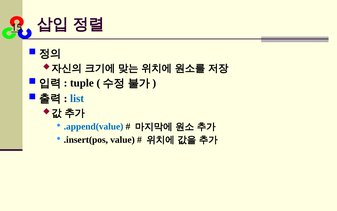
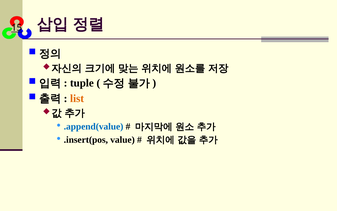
list colour: blue -> orange
